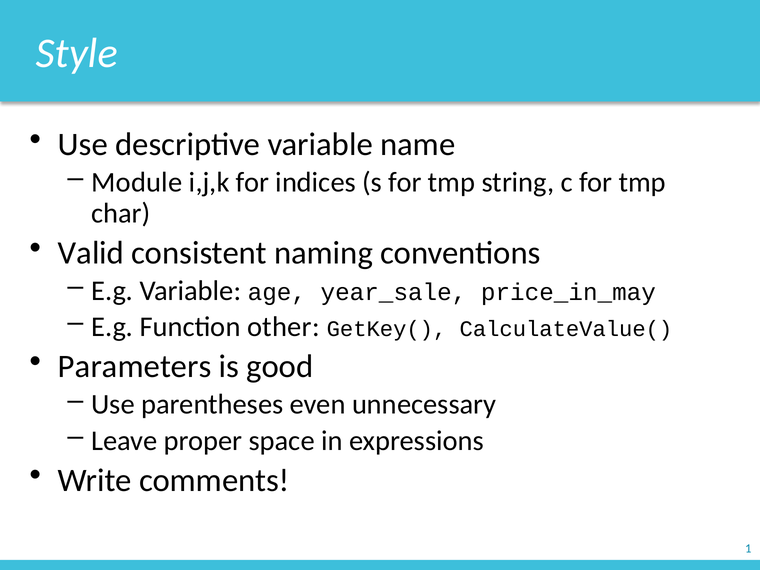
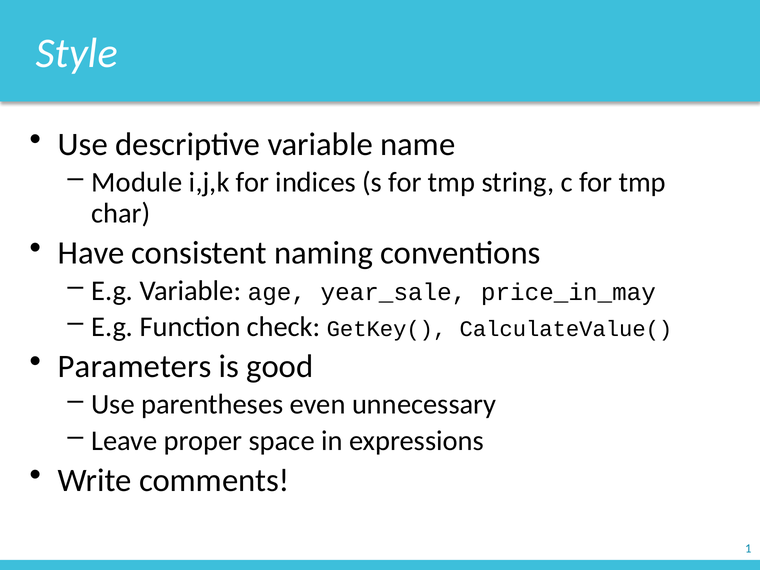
Valid: Valid -> Have
other: other -> check
